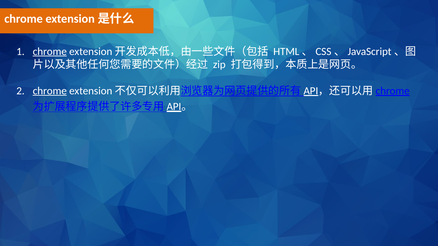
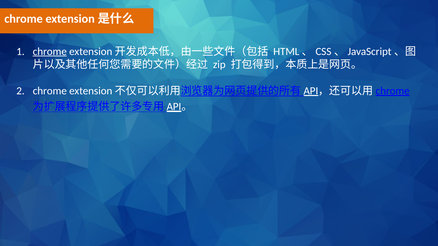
chrome at (50, 91) underline: present -> none
